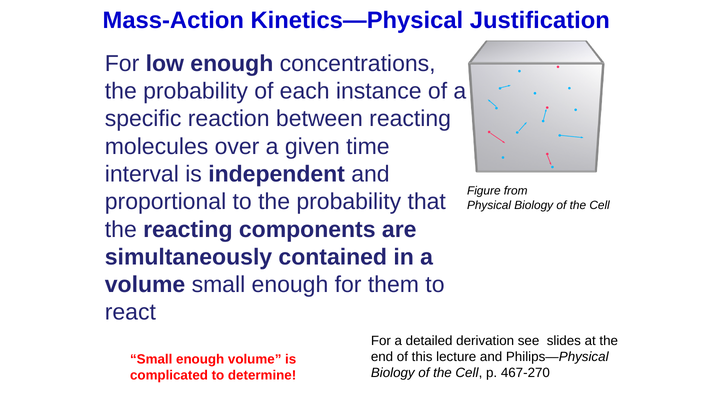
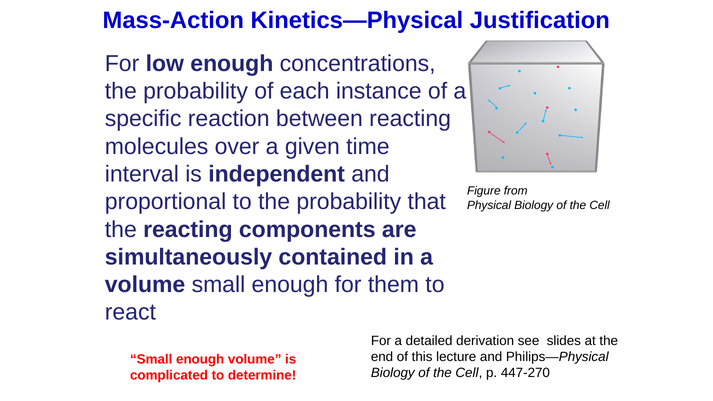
467-270: 467-270 -> 447-270
